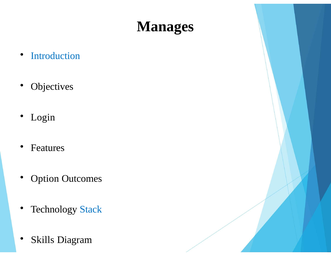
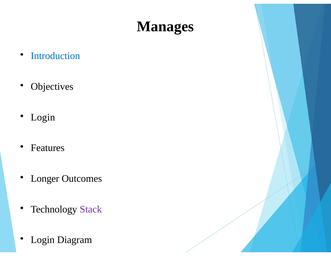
Option: Option -> Longer
Stack colour: blue -> purple
Skills at (43, 240): Skills -> Login
